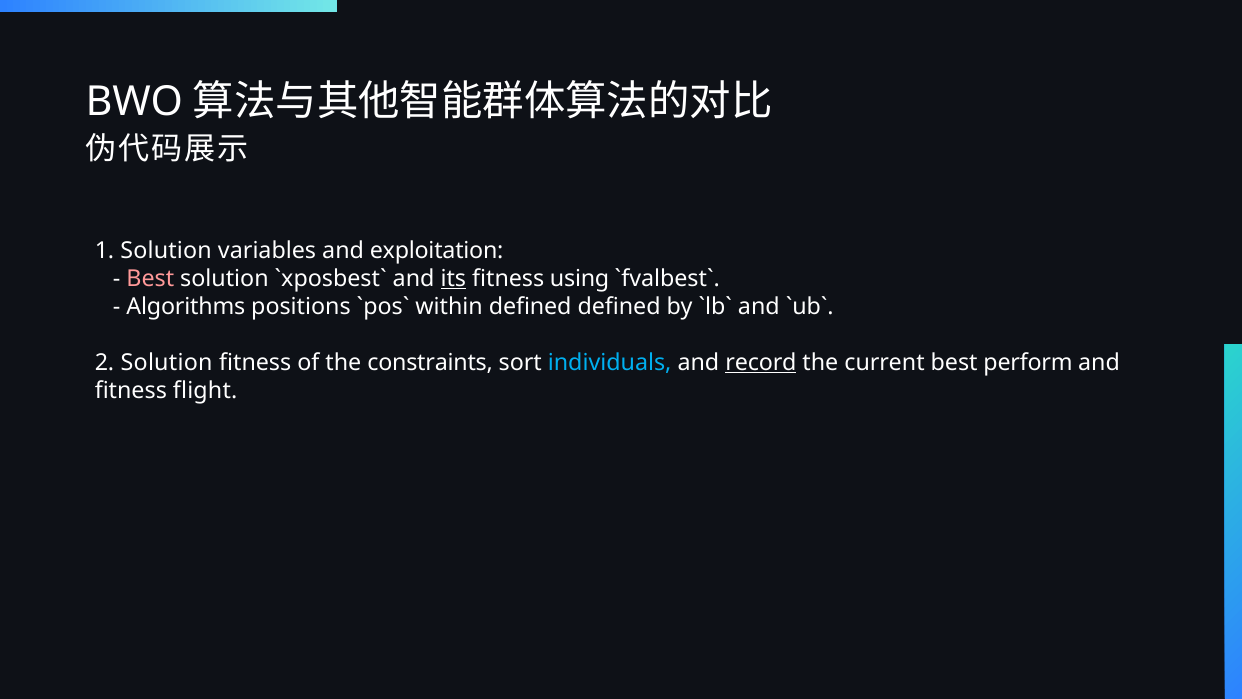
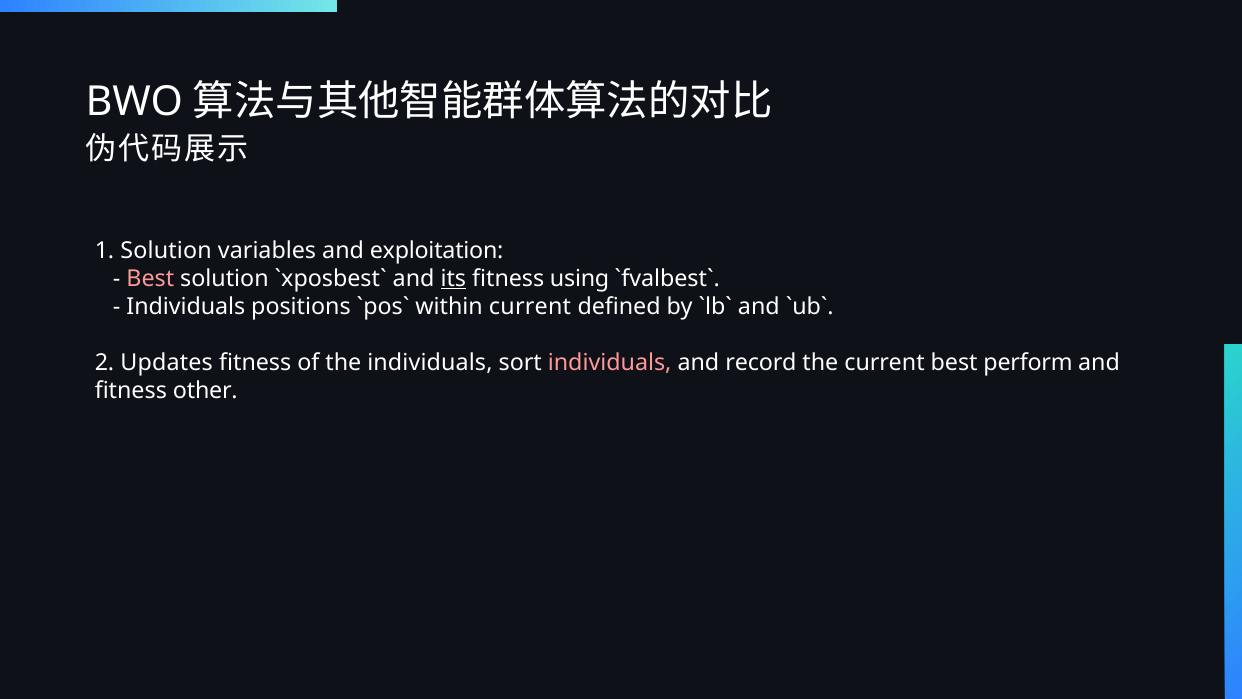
Algorithms at (186, 306): Algorithms -> Individuals
within defined: defined -> current
2 Solution: Solution -> Updates
the constraints: constraints -> individuals
individuals at (610, 362) colour: light blue -> pink
record underline: present -> none
flight: flight -> other
